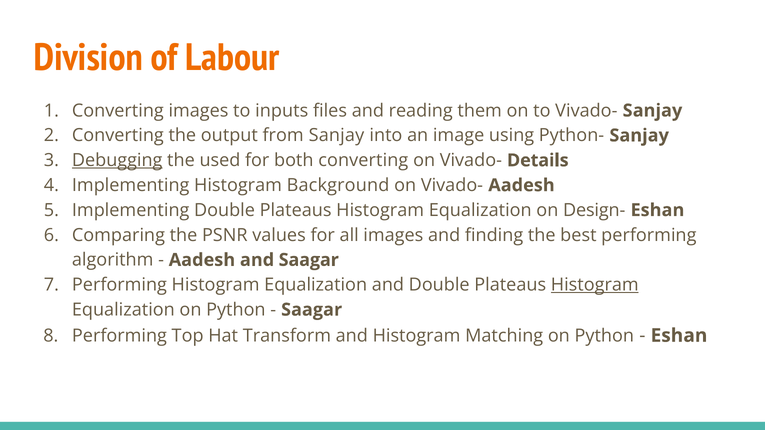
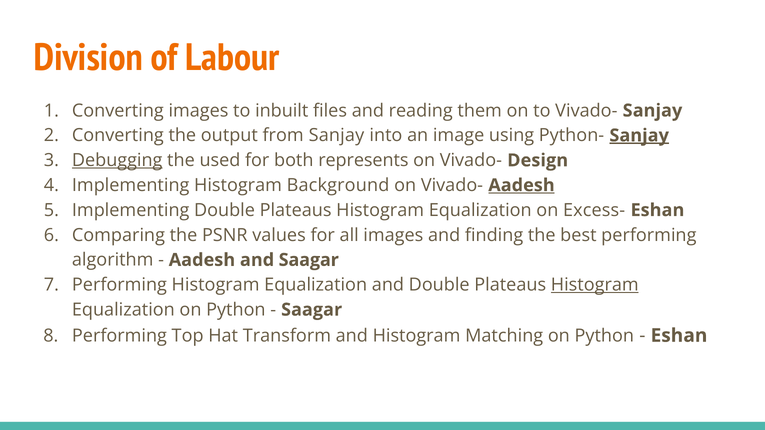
inputs: inputs -> inbuilt
Sanjay at (639, 136) underline: none -> present
both converting: converting -> represents
Details: Details -> Design
Aadesh at (521, 185) underline: none -> present
Design-: Design- -> Excess-
